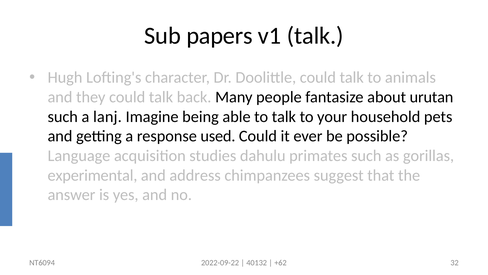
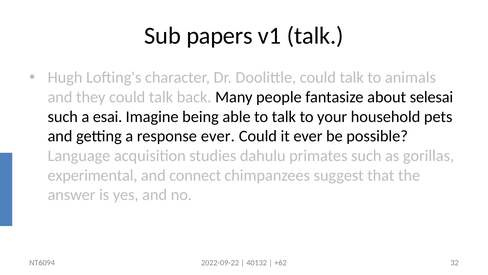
urutan: urutan -> selesai
lanj: lanj -> esai
response used: used -> ever
address: address -> connect
